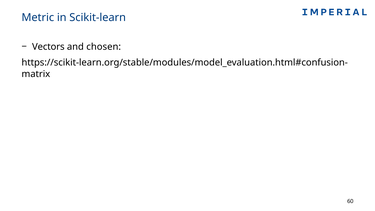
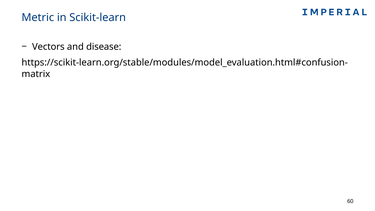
chosen: chosen -> disease
